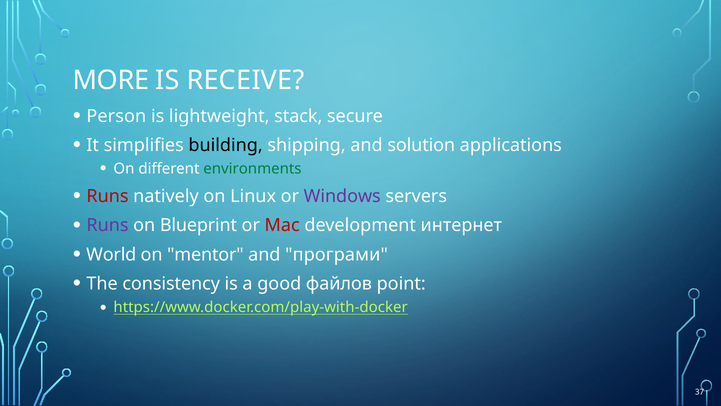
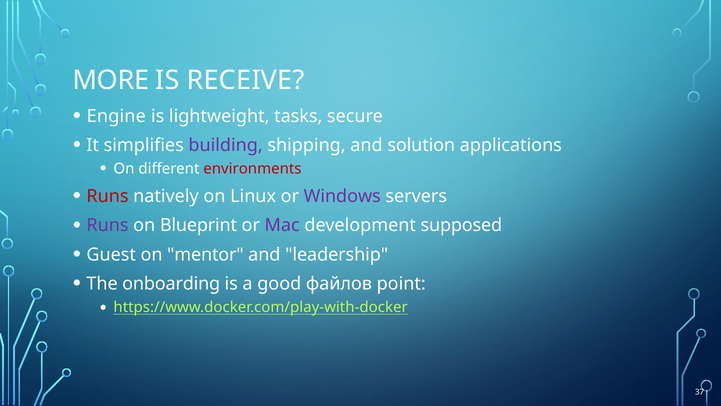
Person: Person -> Engine
stack: stack -> tasks
building colour: black -> purple
environments colour: green -> red
Mac colour: red -> purple
интернет: интернет -> supposed
World: World -> Guest
програми: програми -> leadership
consistency: consistency -> onboarding
